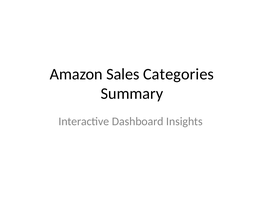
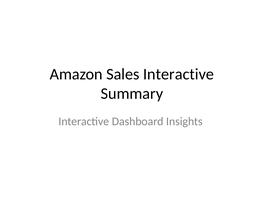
Sales Categories: Categories -> Interactive
